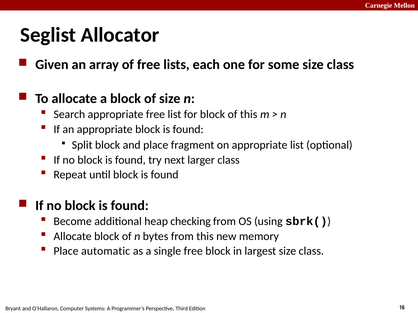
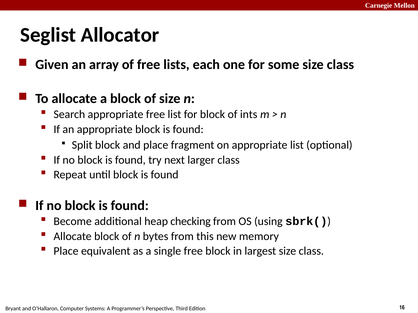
of this: this -> ints
automatic: automatic -> equivalent
